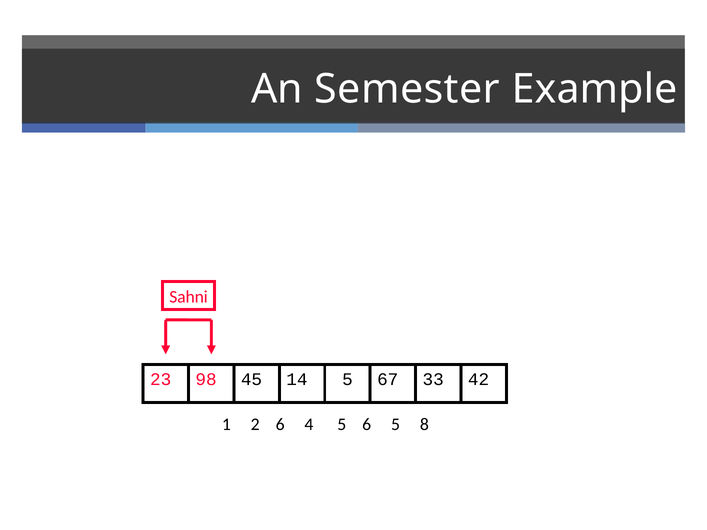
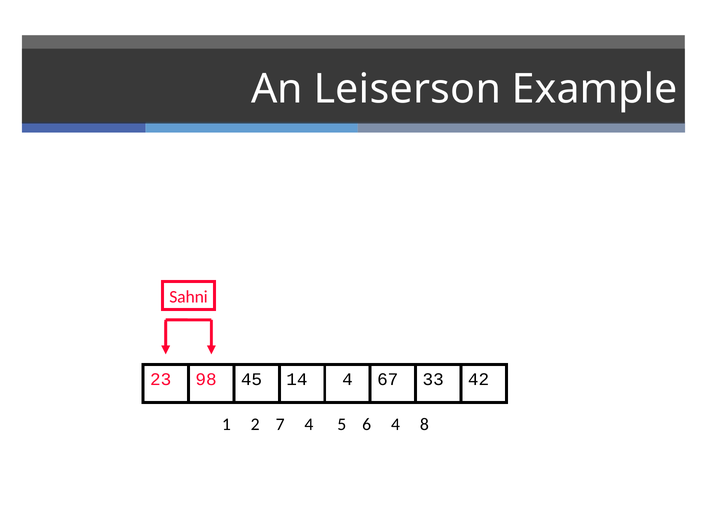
Semester: Semester -> Leiserson
14 5: 5 -> 4
2 6: 6 -> 7
6 5: 5 -> 4
